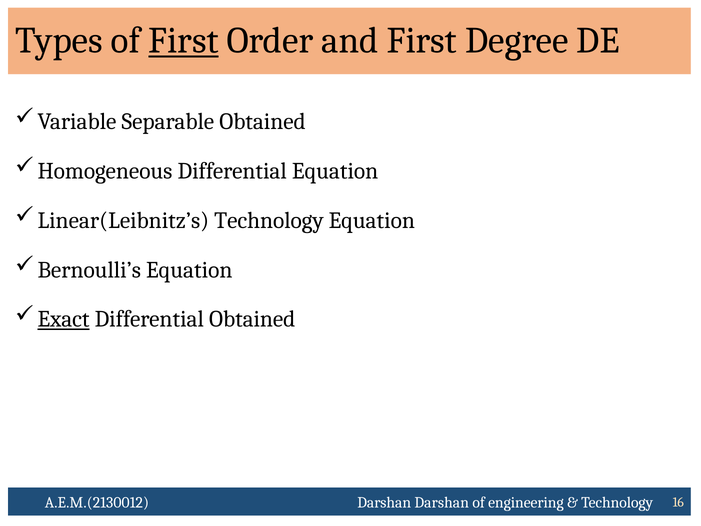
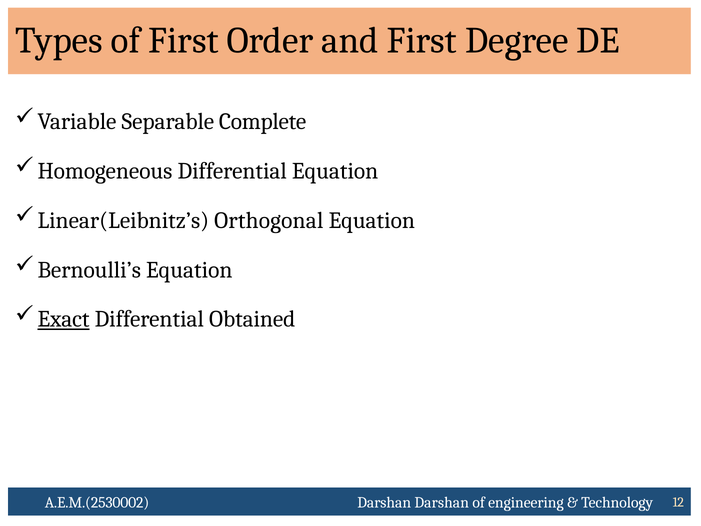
First at (183, 41) underline: present -> none
Separable Obtained: Obtained -> Complete
Linear(Leibnitz’s Technology: Technology -> Orthogonal
A.E.M.(2130012: A.E.M.(2130012 -> A.E.M.(2530002
16: 16 -> 12
